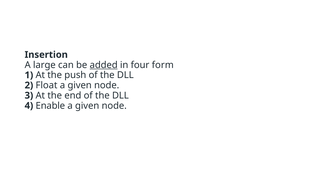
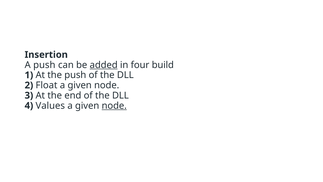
A large: large -> push
form: form -> build
Enable: Enable -> Values
node at (114, 105) underline: none -> present
